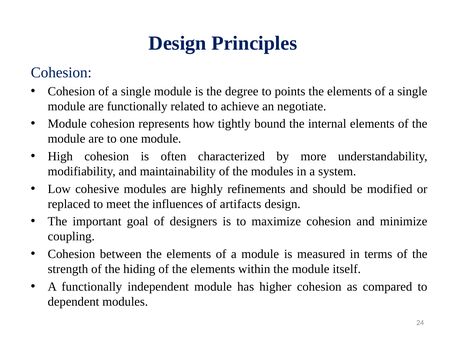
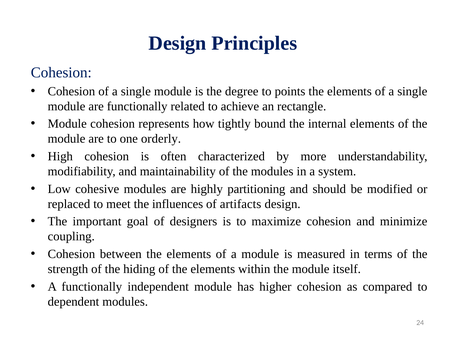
negotiate: negotiate -> rectangle
one module: module -> orderly
refinements: refinements -> partitioning
